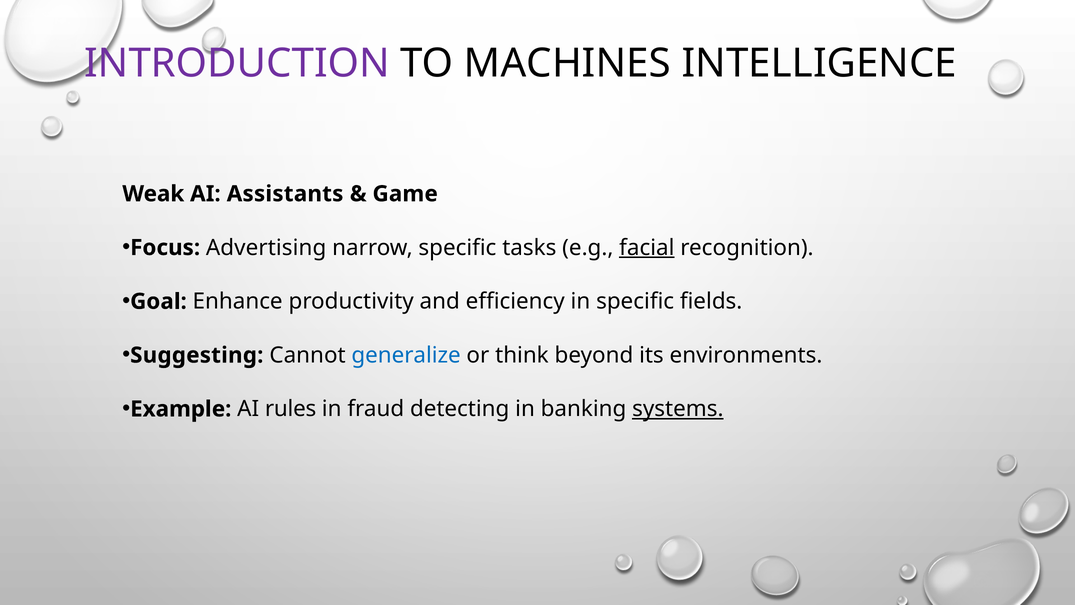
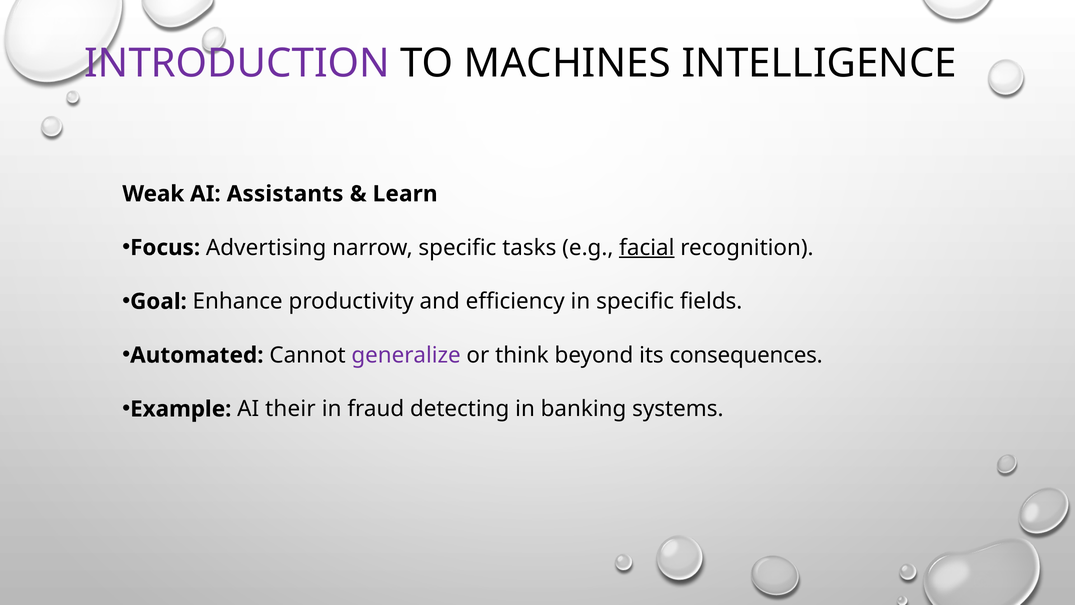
Game: Game -> Learn
Suggesting: Suggesting -> Automated
generalize colour: blue -> purple
environments: environments -> consequences
rules: rules -> their
systems underline: present -> none
